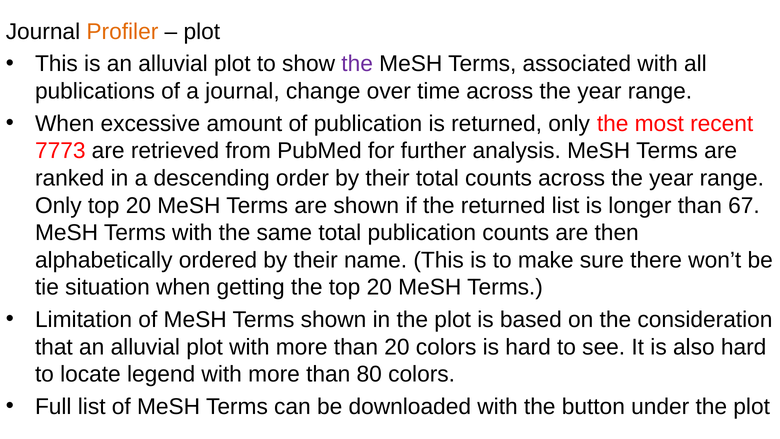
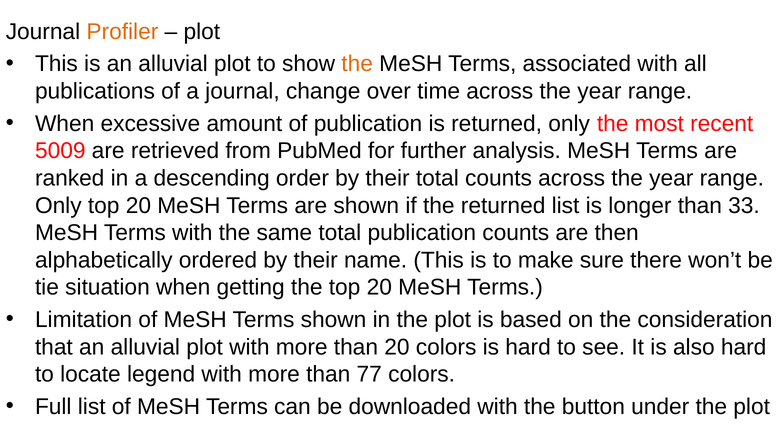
the at (357, 64) colour: purple -> orange
7773: 7773 -> 5009
67: 67 -> 33
80: 80 -> 77
